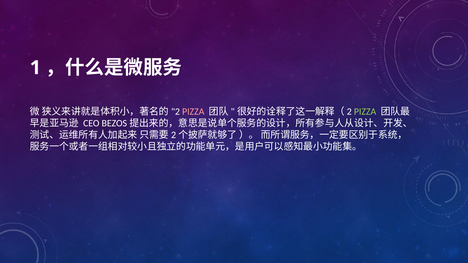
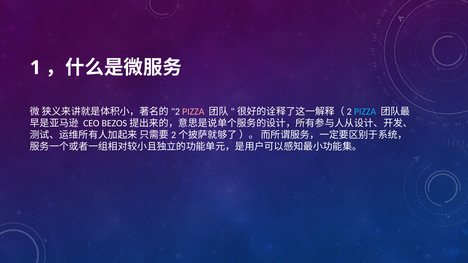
PIZZA at (365, 112) colour: light green -> light blue
